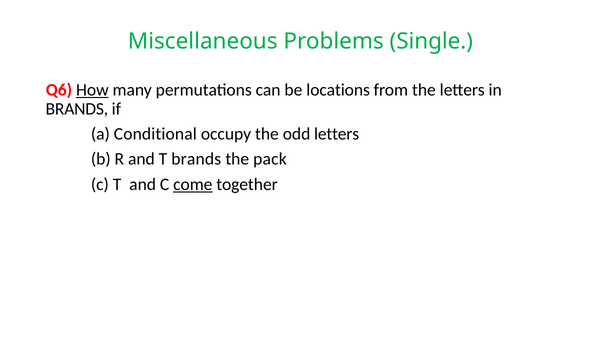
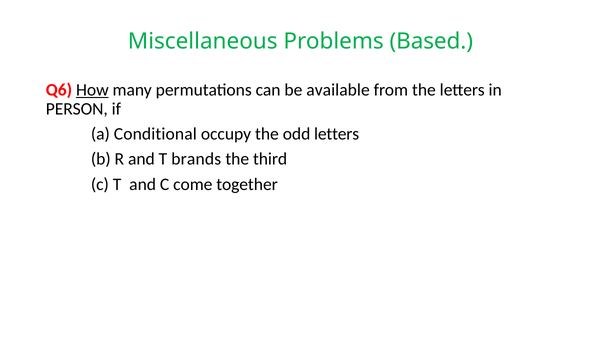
Single: Single -> Based
locations: locations -> available
BRANDS at (77, 109): BRANDS -> PERSON
pack: pack -> third
come underline: present -> none
